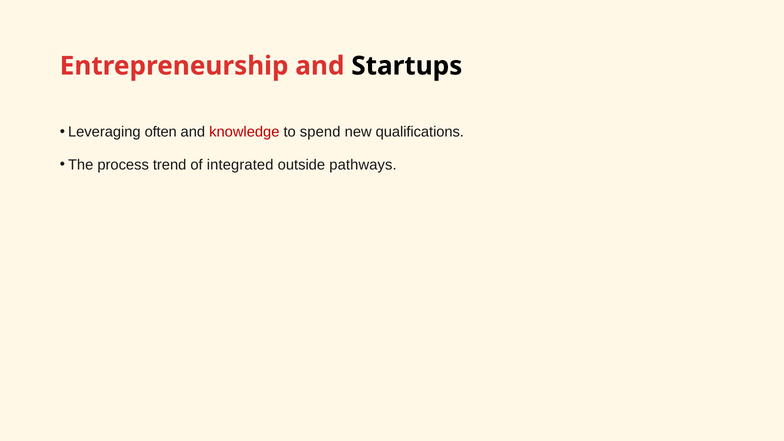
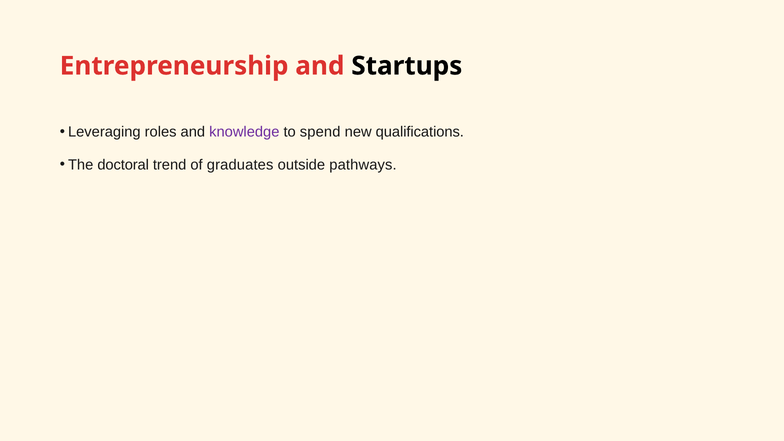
often: often -> roles
knowledge colour: red -> purple
process: process -> doctoral
integrated: integrated -> graduates
